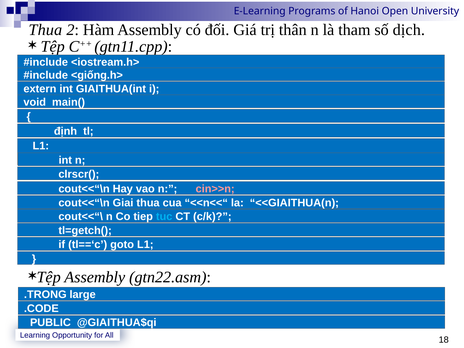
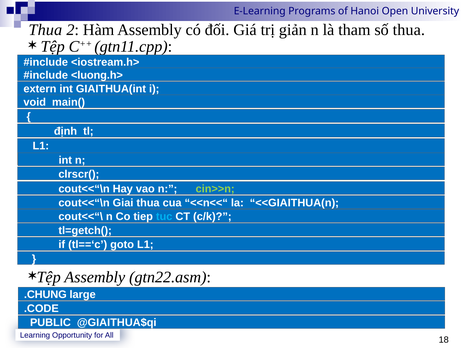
thân: thân -> giản
số dịch: dịch -> thua
<giống.h>: <giống.h> -> <luong.h>
cin>>n colour: pink -> light green
.TRONG: .TRONG -> .CHUNG
